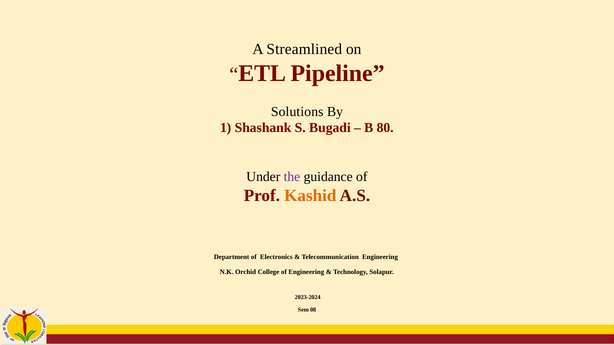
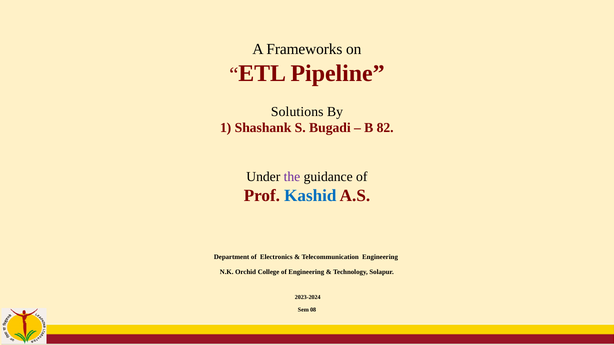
Streamlined: Streamlined -> Frameworks
80: 80 -> 82
Kashid colour: orange -> blue
